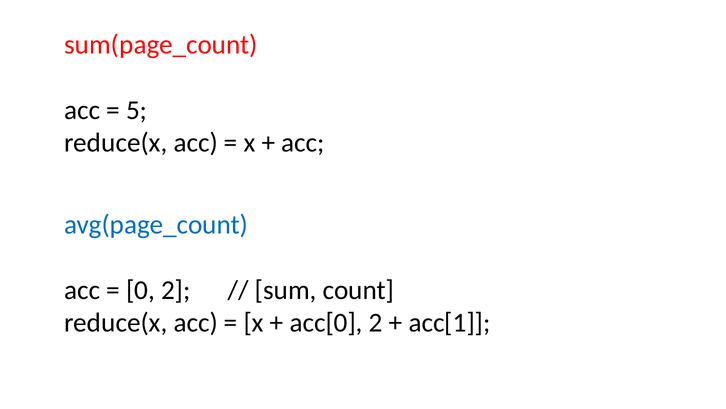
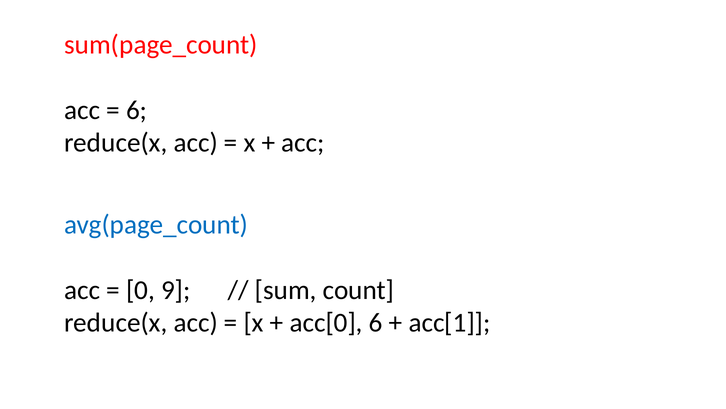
5 at (137, 110): 5 -> 6
0 2: 2 -> 9
acc[0 2: 2 -> 6
